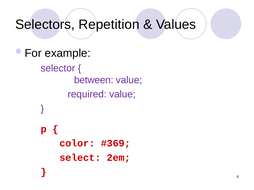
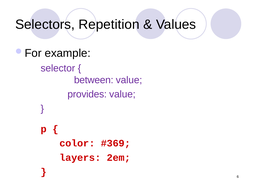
required: required -> provides
select: select -> layers
